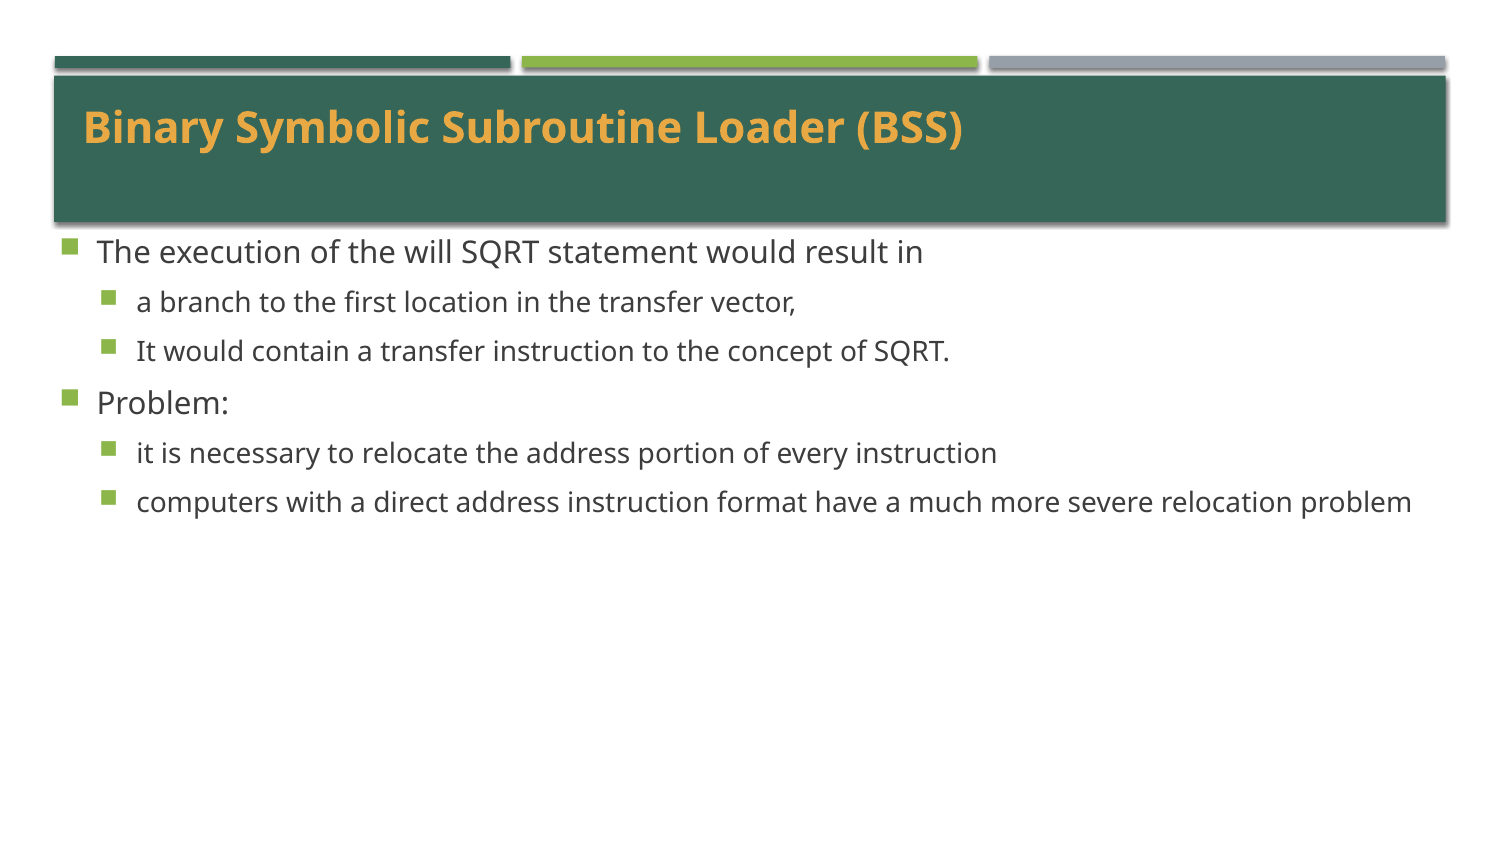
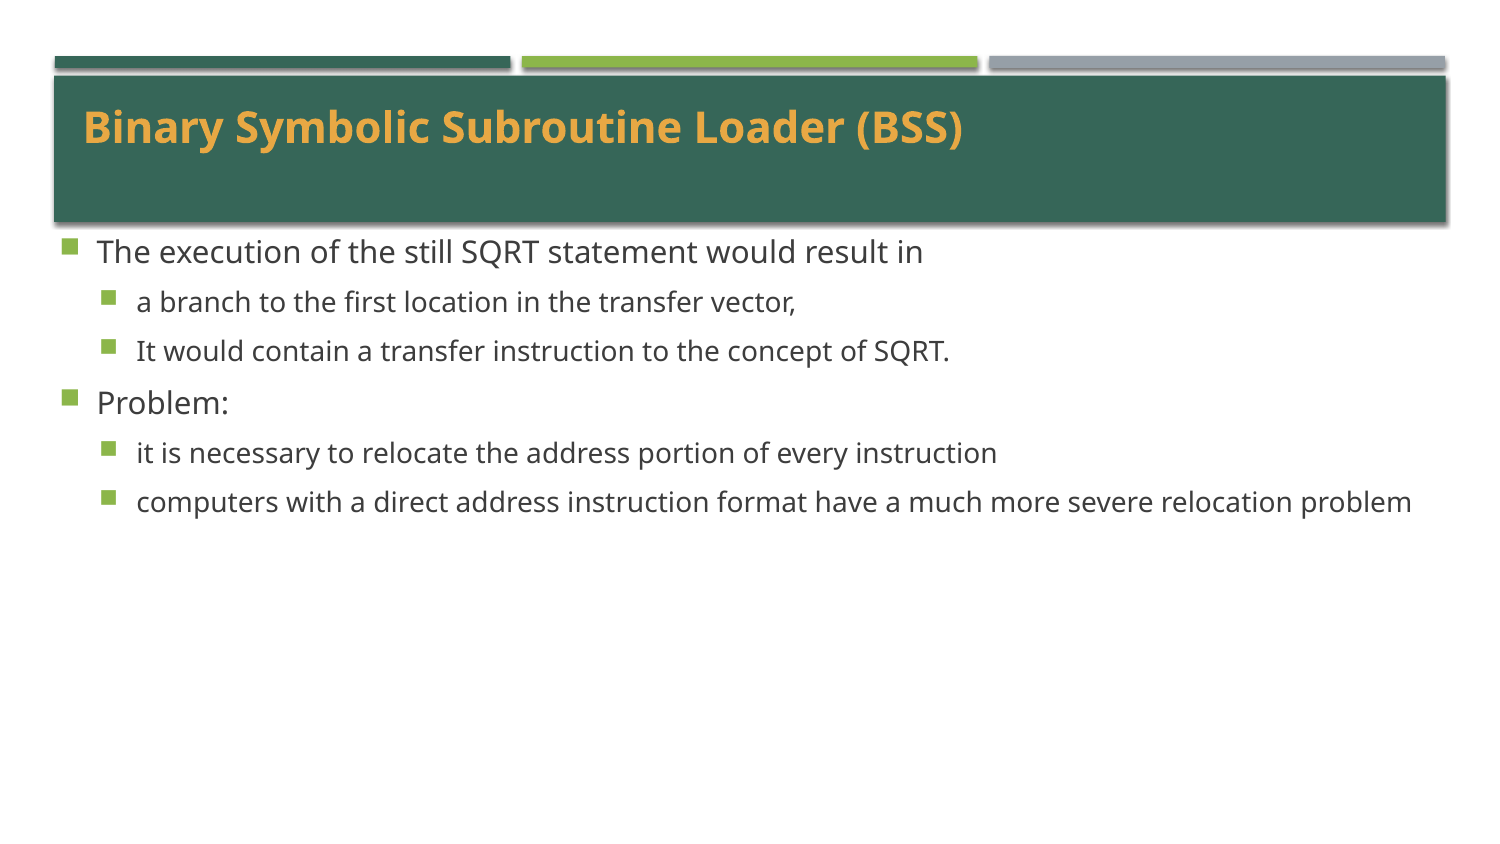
will: will -> still
